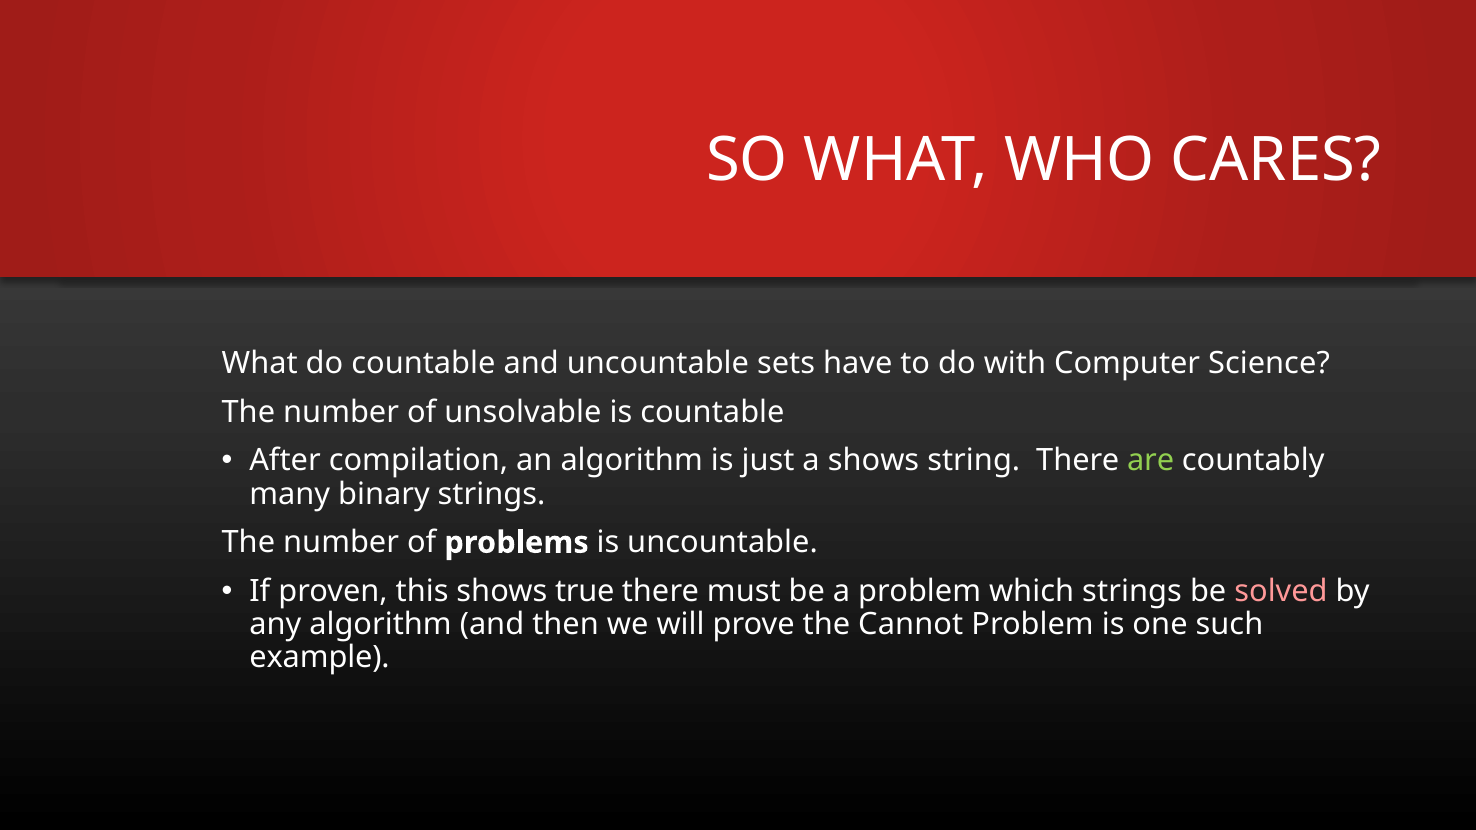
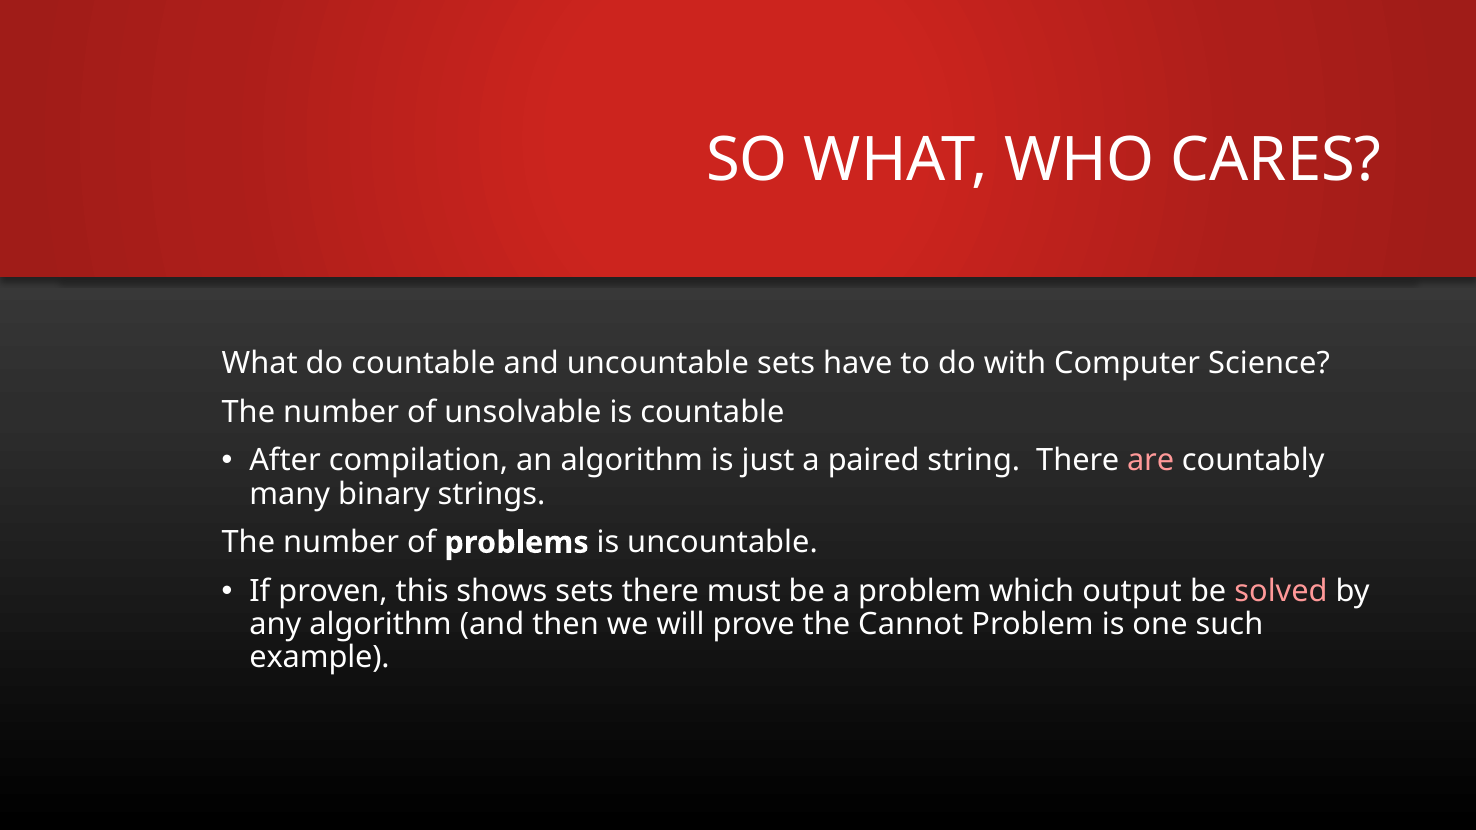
a shows: shows -> paired
are colour: light green -> pink
shows true: true -> sets
which strings: strings -> output
